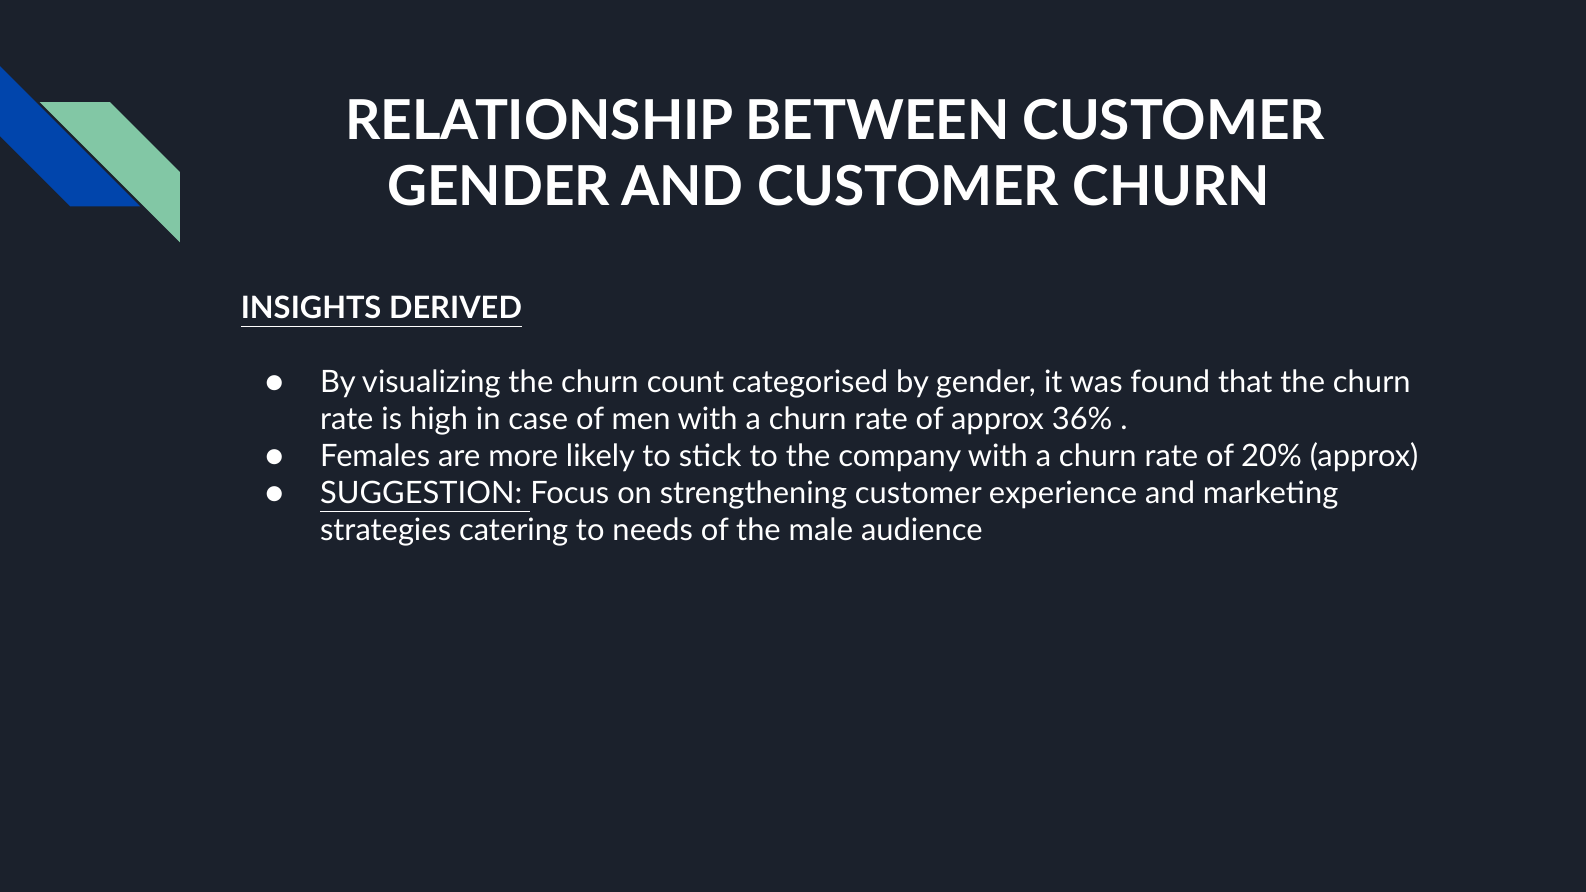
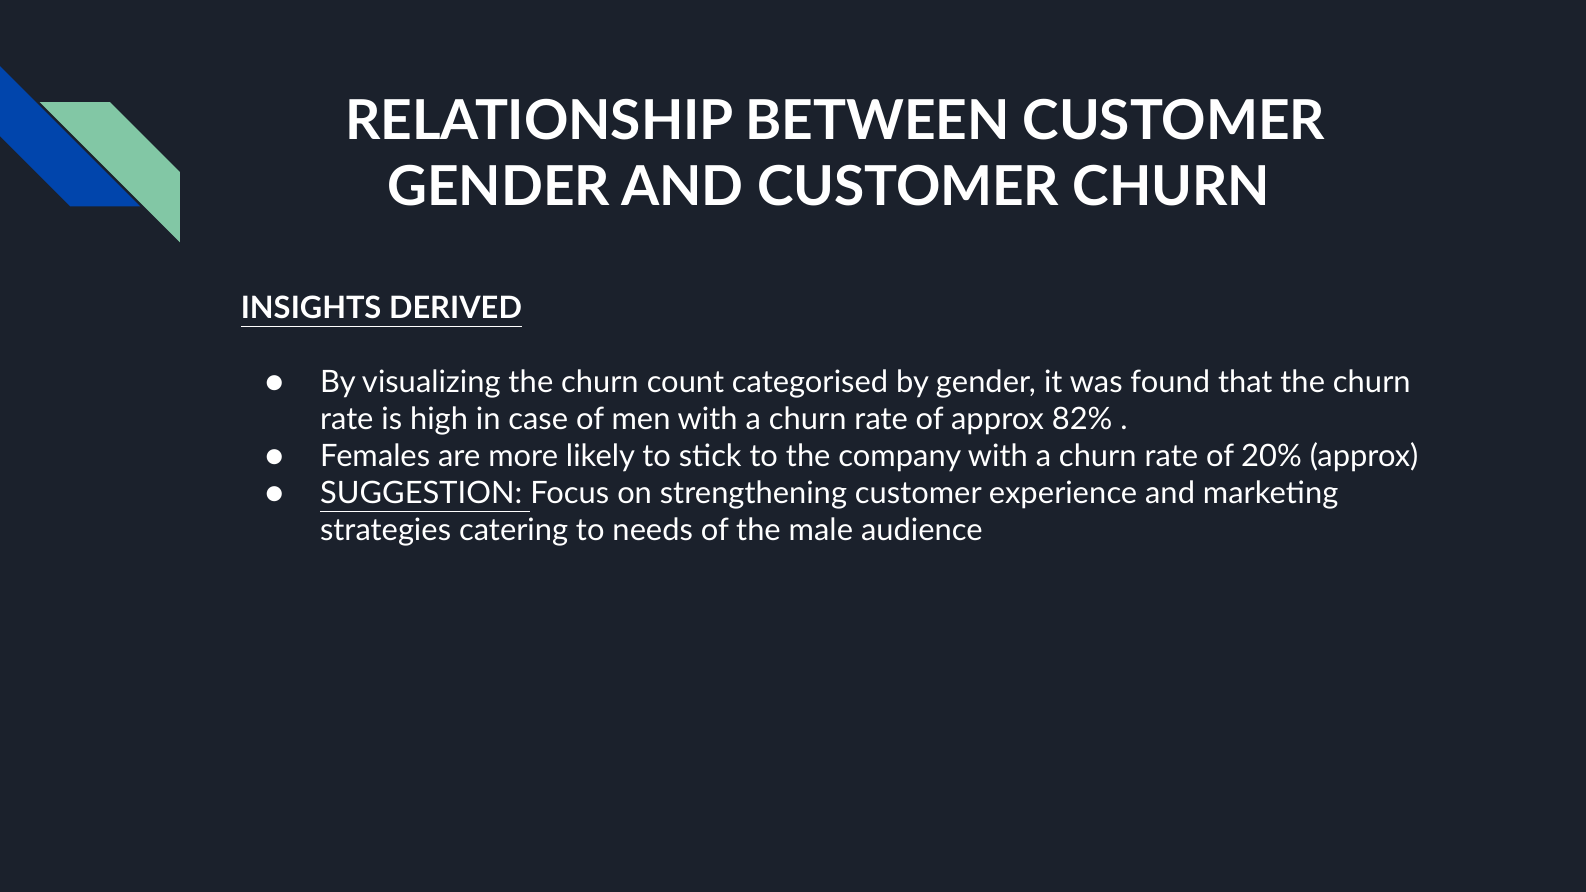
36%: 36% -> 82%
